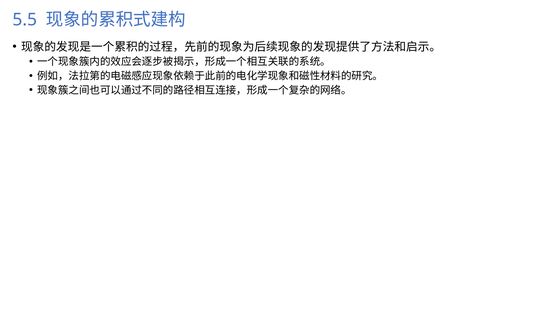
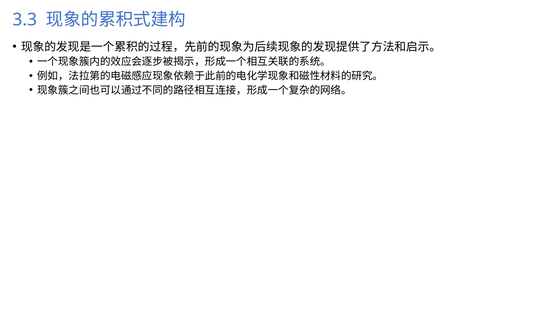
5.5: 5.5 -> 3.3
